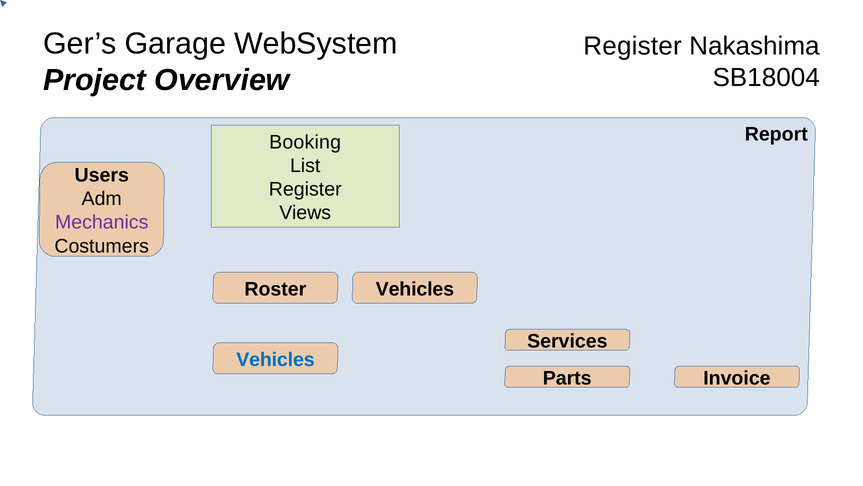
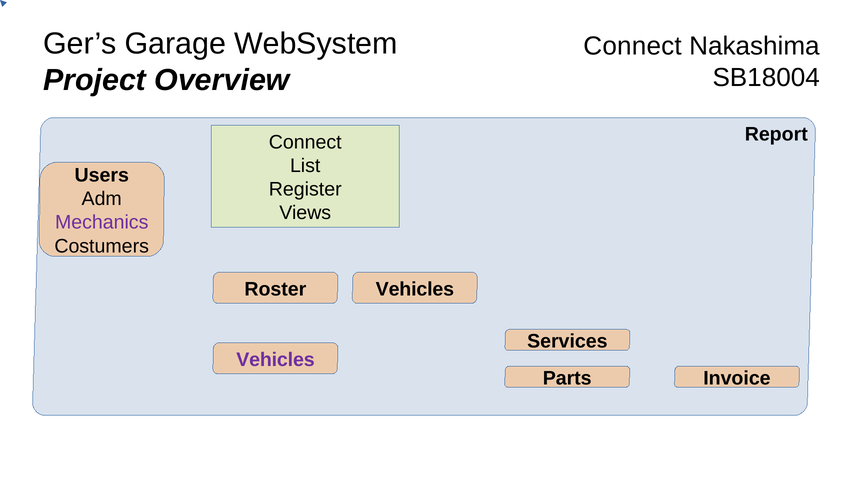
Register at (633, 46): Register -> Connect
Booking at (305, 142): Booking -> Connect
Vehicles at (275, 359) colour: blue -> purple
